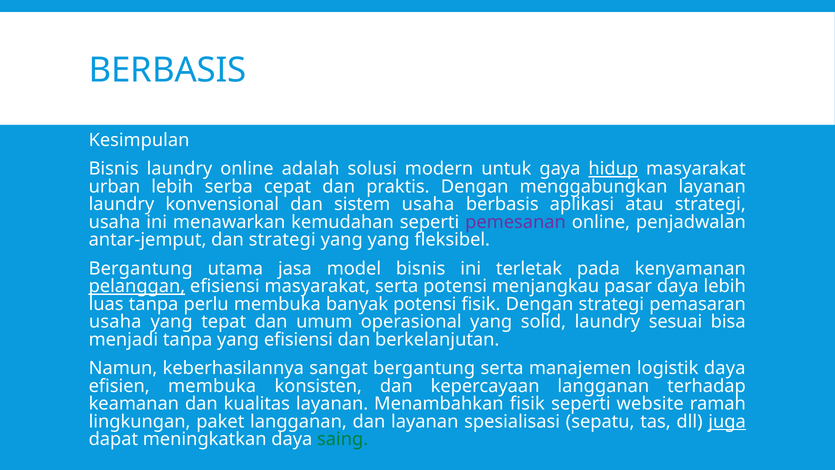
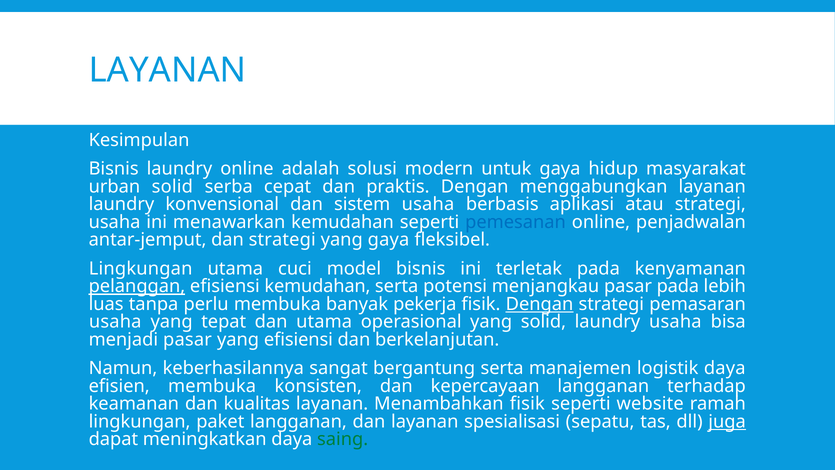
BERBASIS at (168, 70): BERBASIS -> LAYANAN
hidup underline: present -> none
urban lebih: lebih -> solid
pemesanan colour: purple -> blue
yang yang: yang -> gaya
Bergantung at (141, 268): Bergantung -> Lingkungan
jasa: jasa -> cuci
efisiensi masyarakat: masyarakat -> kemudahan
pasar daya: daya -> pada
banyak potensi: potensi -> pekerja
Dengan at (540, 304) underline: none -> present
dan umum: umum -> utama
laundry sesuai: sesuai -> usaha
menjadi tanpa: tanpa -> pasar
